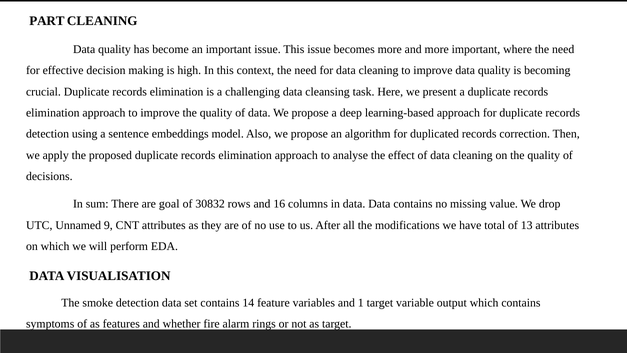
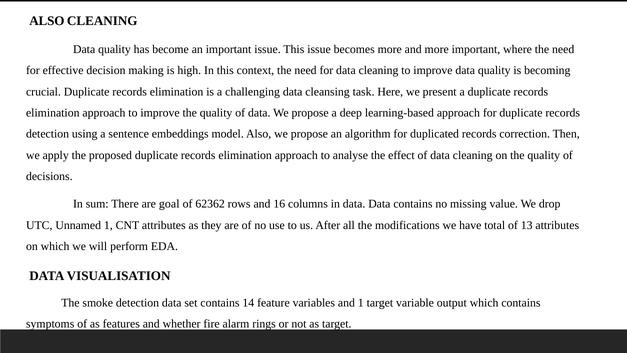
PART at (47, 21): PART -> ALSO
30832: 30832 -> 62362
Unnamed 9: 9 -> 1
